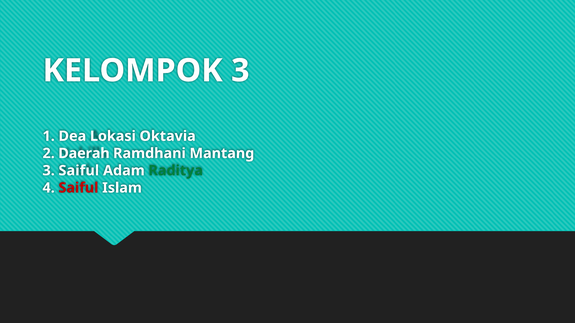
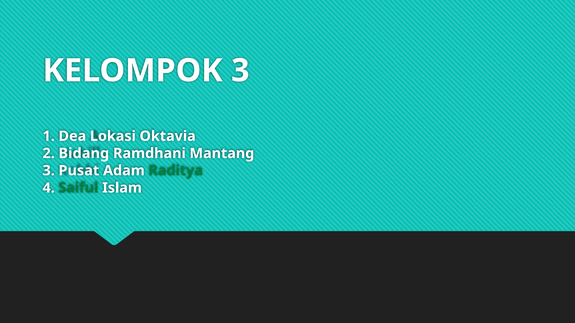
Daerah: Daerah -> Bidang
3 Saiful: Saiful -> Pusat
Saiful at (78, 188) colour: red -> green
